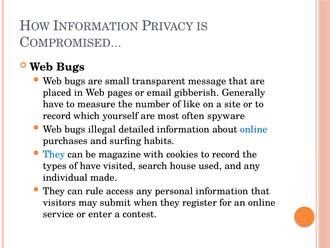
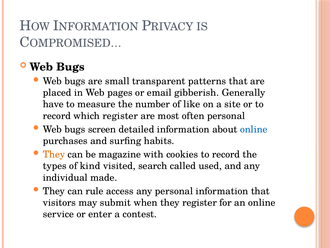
message: message -> patterns
which yourself: yourself -> register
often spyware: spyware -> personal
illegal: illegal -> screen
They at (54, 154) colour: blue -> orange
of have: have -> kind
house: house -> called
